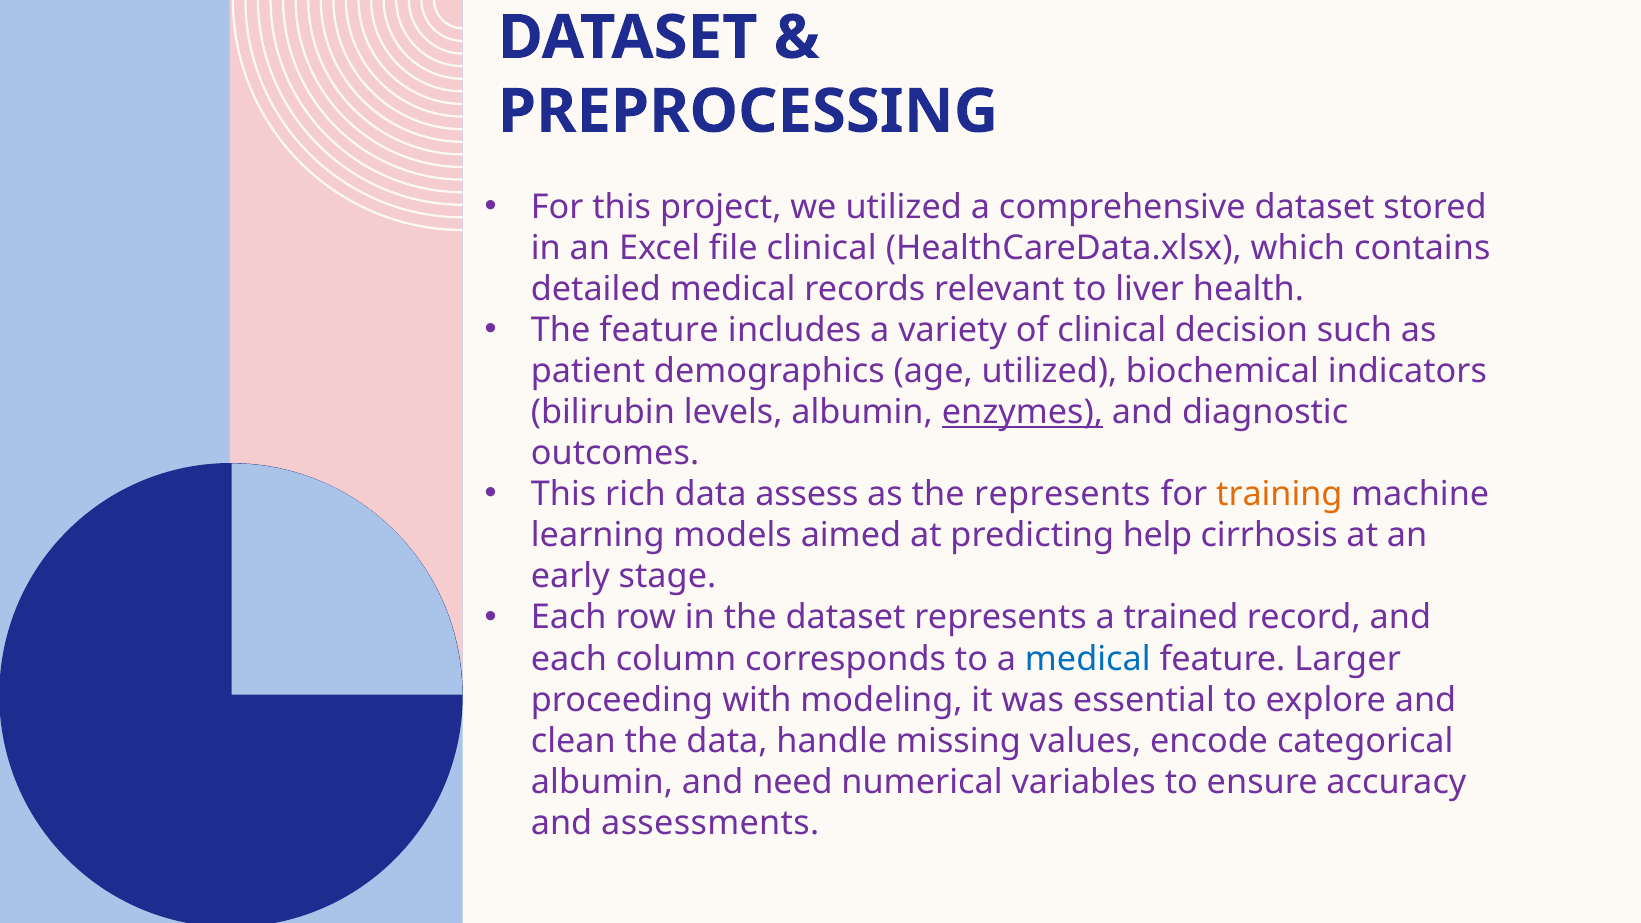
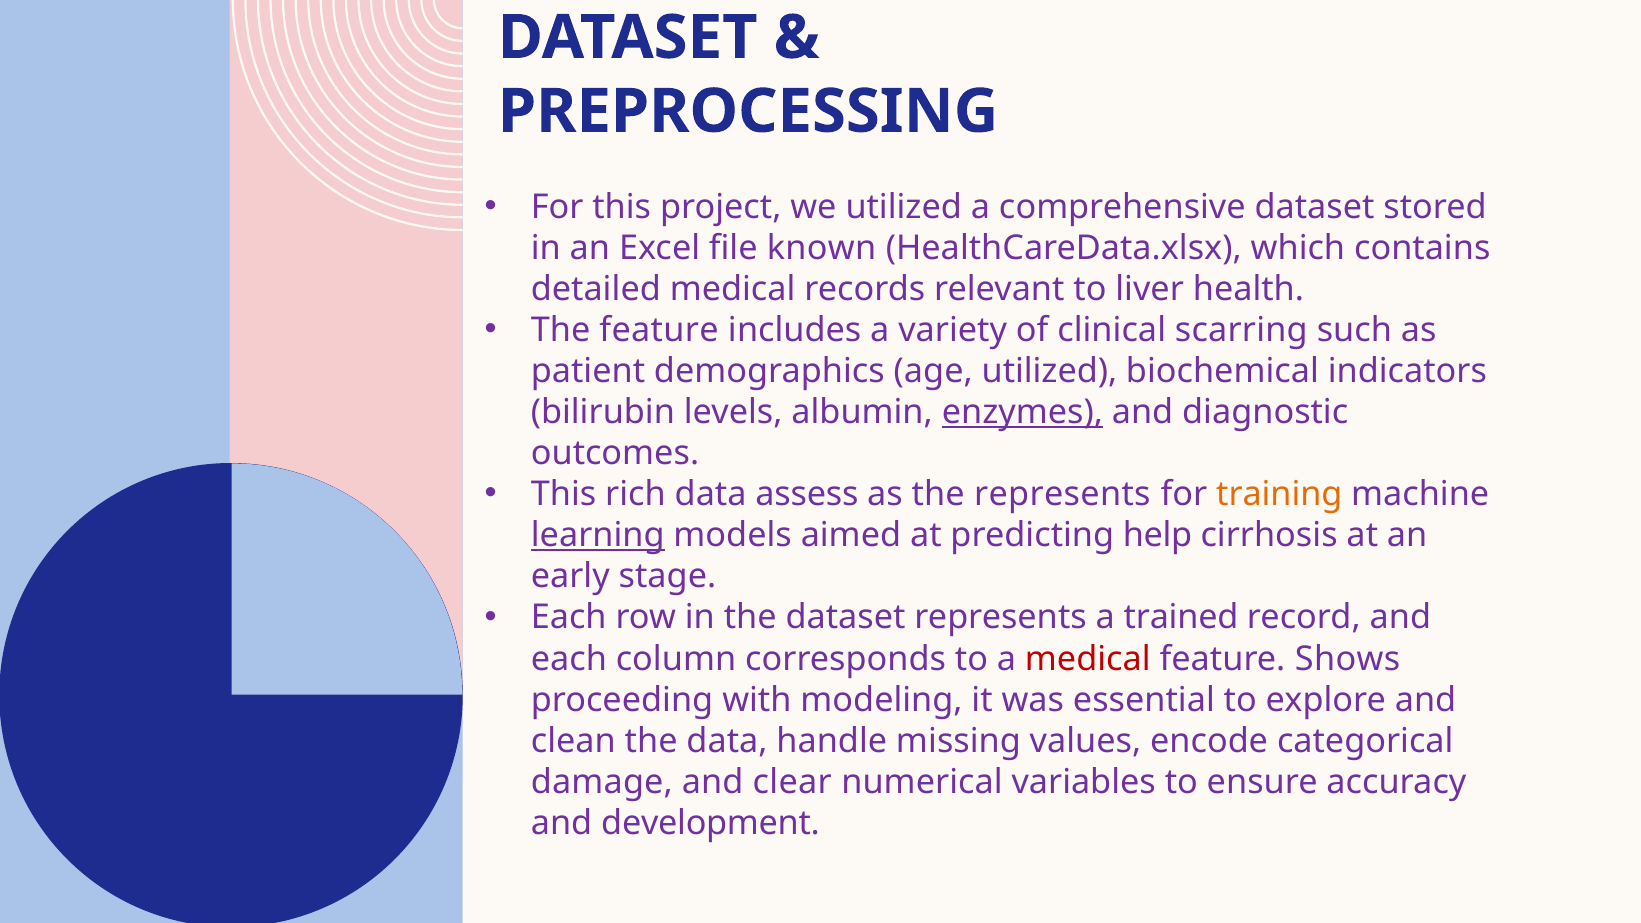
file clinical: clinical -> known
decision: decision -> scarring
learning underline: none -> present
medical at (1088, 659) colour: blue -> red
Larger: Larger -> Shows
albumin at (602, 782): albumin -> damage
need: need -> clear
assessments: assessments -> development
